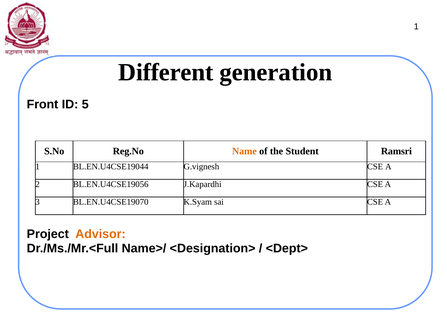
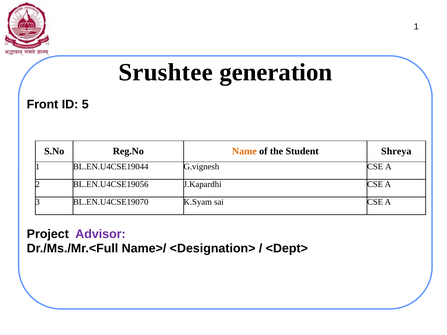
Different: Different -> Srushtee
Ramsri: Ramsri -> Shreya
Advisor colour: orange -> purple
